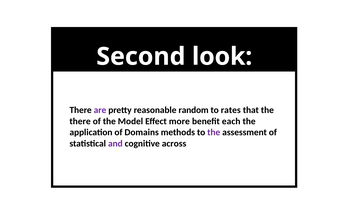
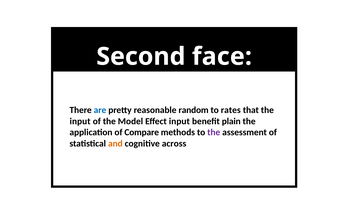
look: look -> face
are colour: purple -> blue
there at (80, 121): there -> input
Effect more: more -> input
each: each -> plain
Domains: Domains -> Compare
and colour: purple -> orange
